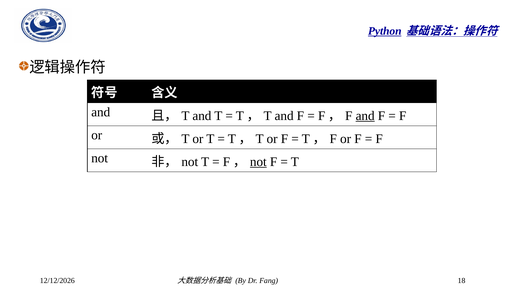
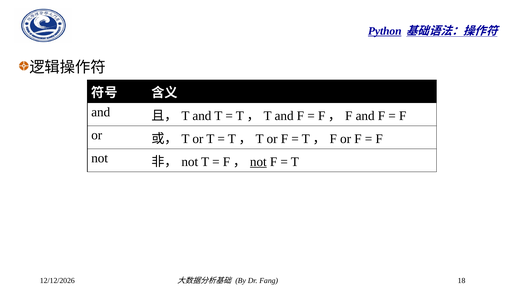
and at (365, 116) underline: present -> none
